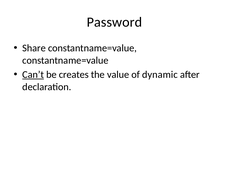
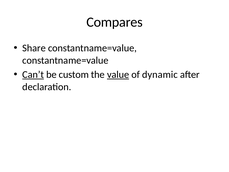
Password: Password -> Compares
creates: creates -> custom
value underline: none -> present
